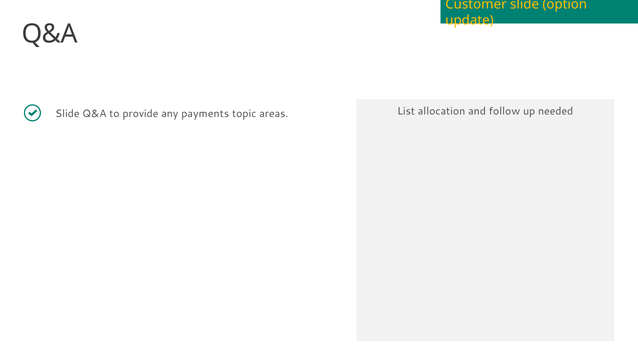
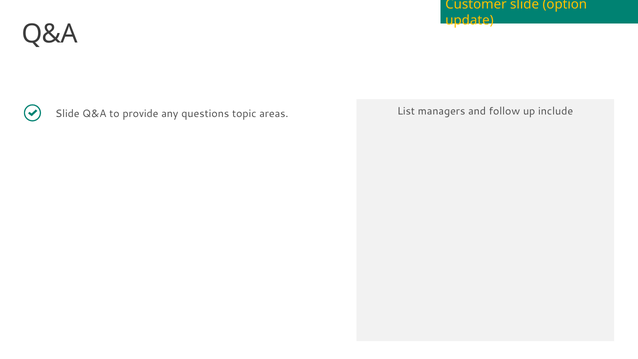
payments: payments -> questions
allocation: allocation -> managers
needed: needed -> include
